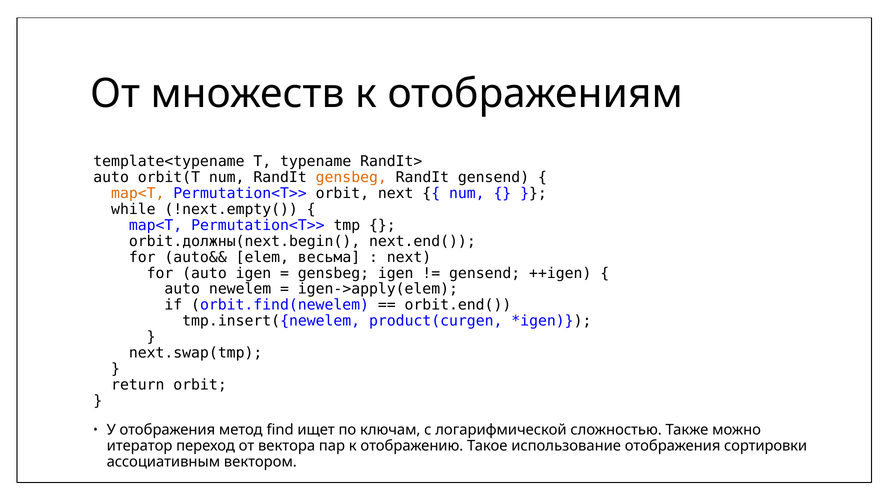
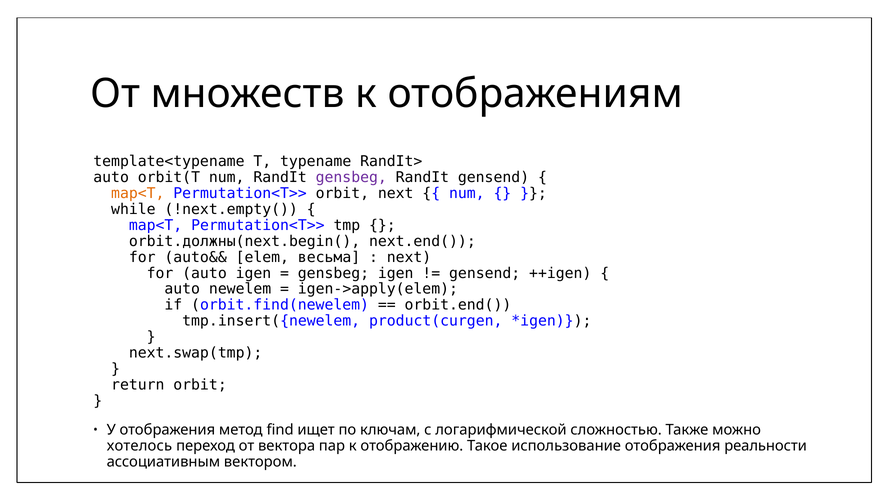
gensbeg at (351, 177) colour: orange -> purple
итератор: итератор -> хотелось
сортировки: сортировки -> реальности
